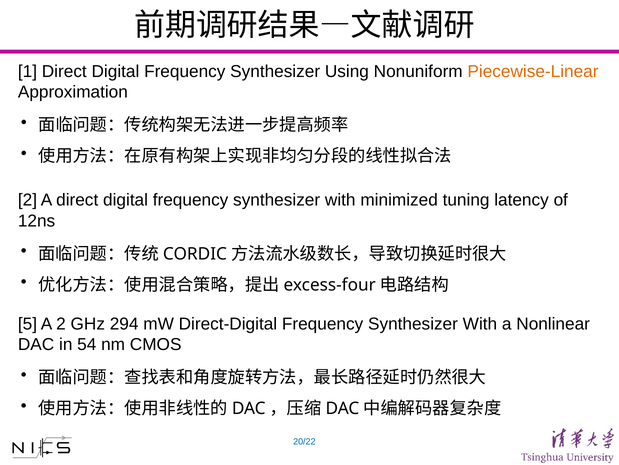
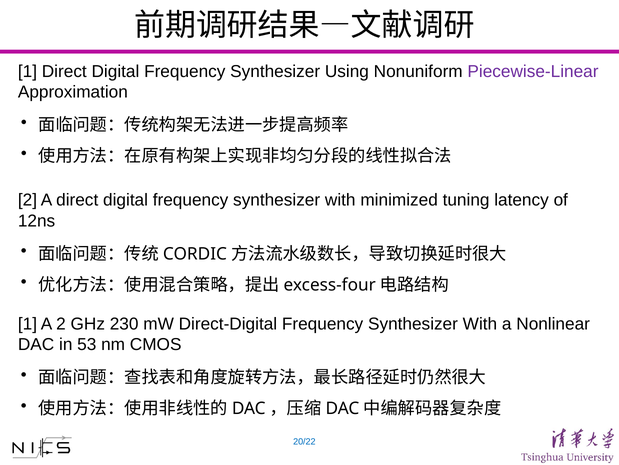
Piecewise-Linear colour: orange -> purple
5 at (27, 323): 5 -> 1
294: 294 -> 230
54: 54 -> 53
